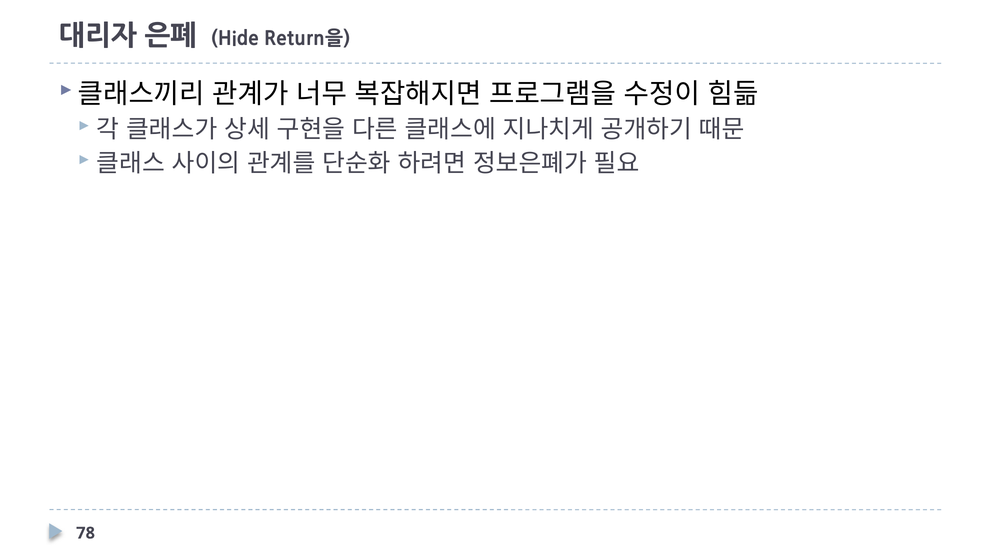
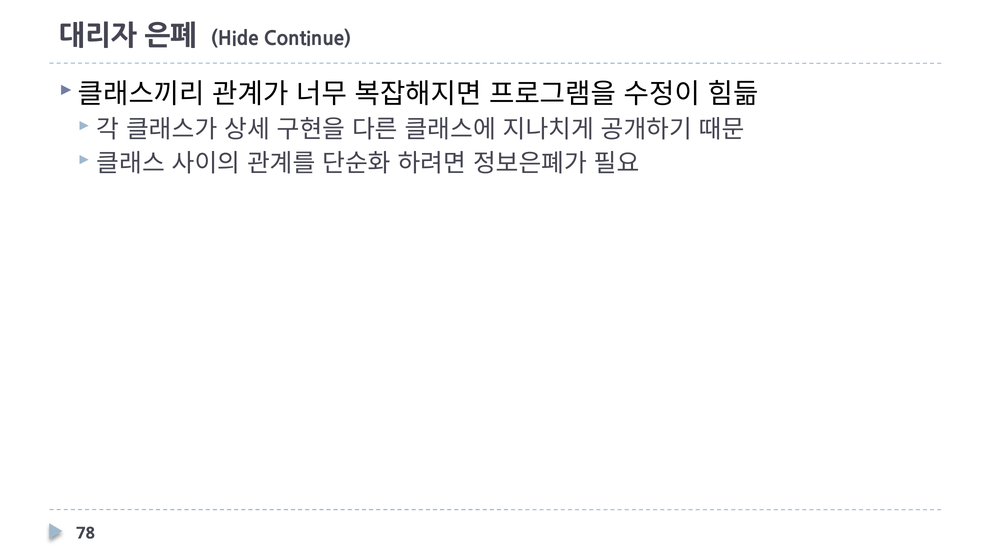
Return을: Return을 -> Continue
